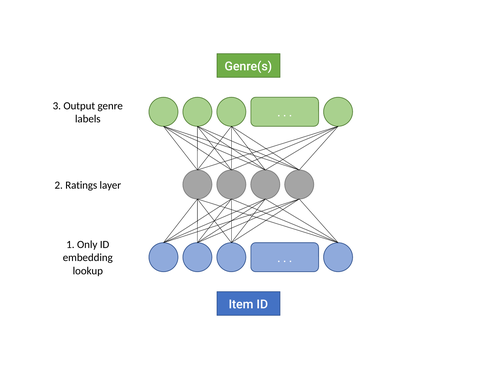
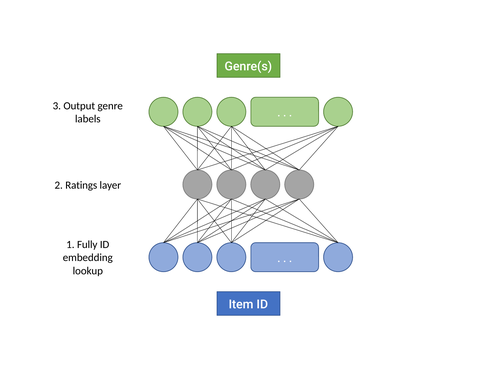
Only: Only -> Fully
